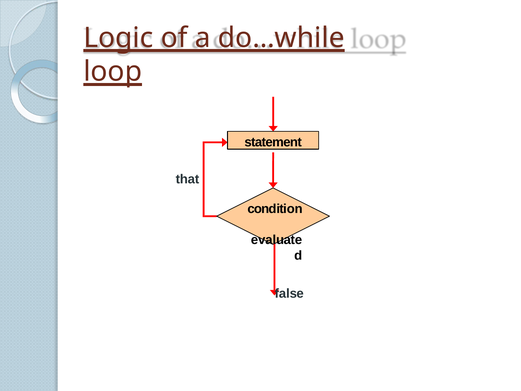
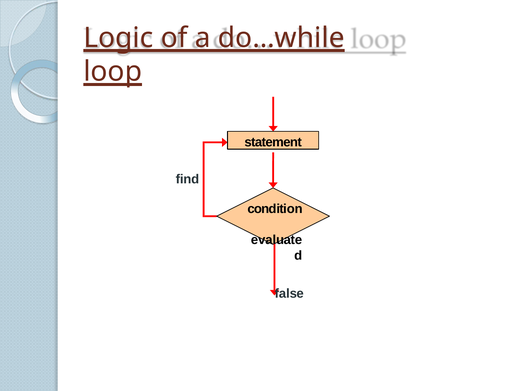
that: that -> find
